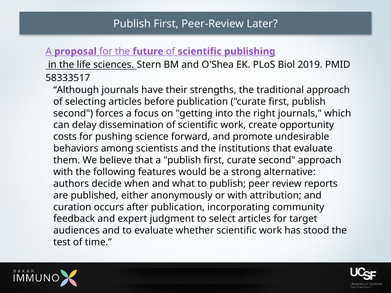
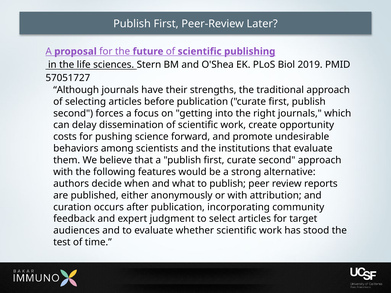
58333517: 58333517 -> 57051727
